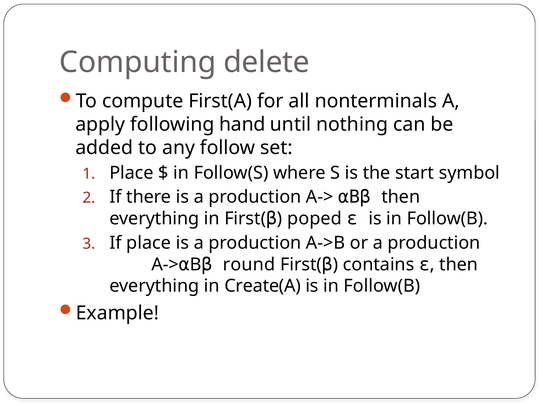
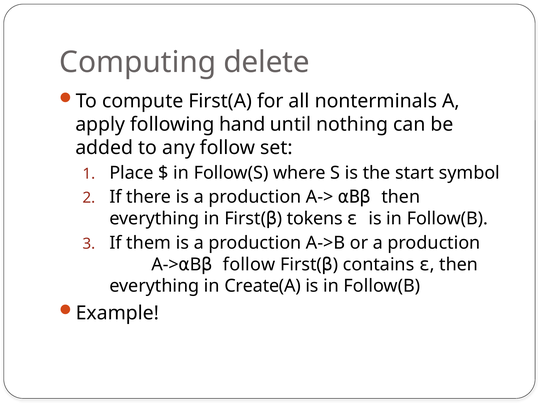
poped: poped -> tokens
If place: place -> them
round at (249, 265): round -> follow
